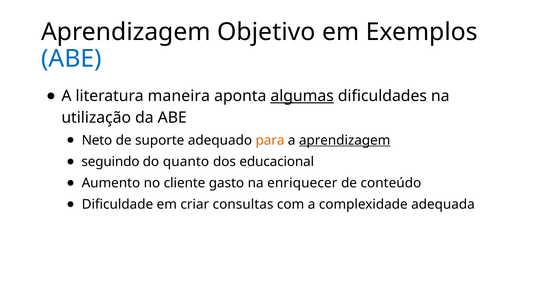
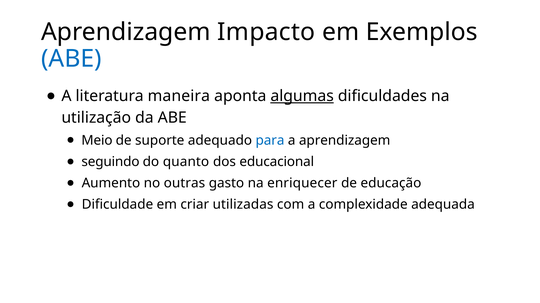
Objetivo: Objetivo -> Impacto
Neto: Neto -> Meio
para colour: orange -> blue
aprendizagem at (345, 141) underline: present -> none
cliente: cliente -> outras
conteúdo: conteúdo -> educação
consultas: consultas -> utilizadas
